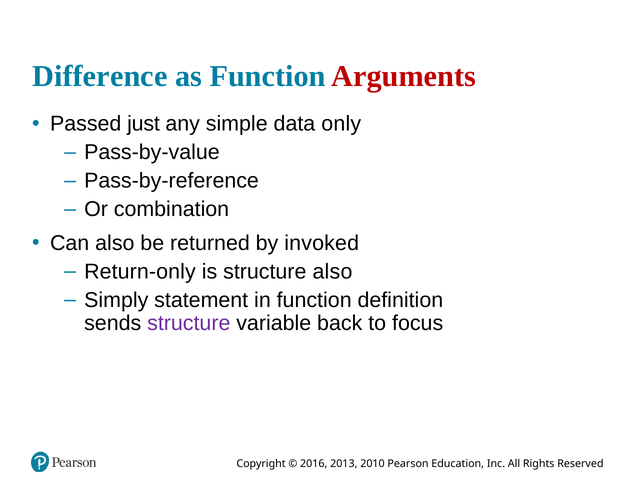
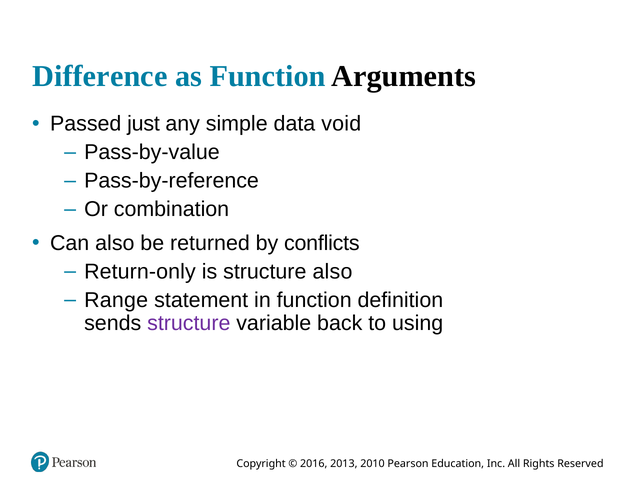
Arguments colour: red -> black
only: only -> void
invoked: invoked -> conflicts
Simply: Simply -> Range
focus: focus -> using
